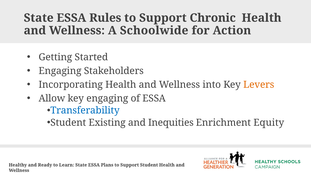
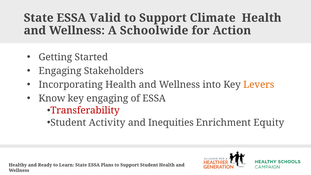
Rules: Rules -> Valid
Chronic: Chronic -> Climate
Allow: Allow -> Know
Transferability colour: blue -> red
Existing: Existing -> Activity
